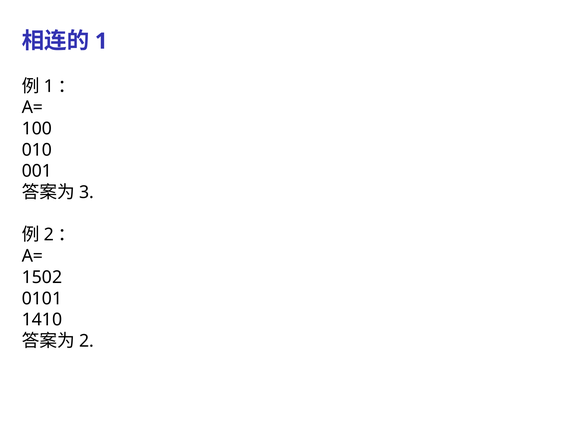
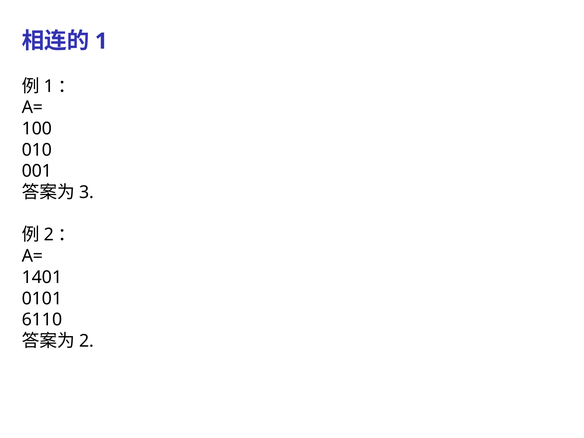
1502: 1502 -> 1401
1410: 1410 -> 6110
